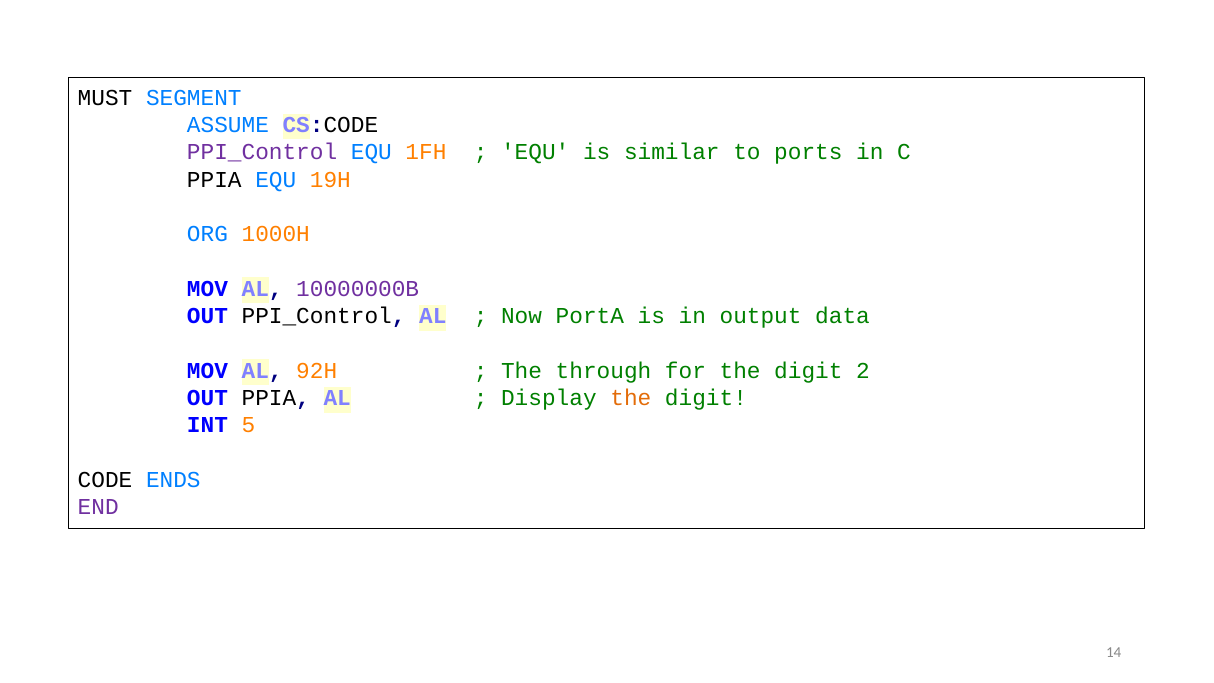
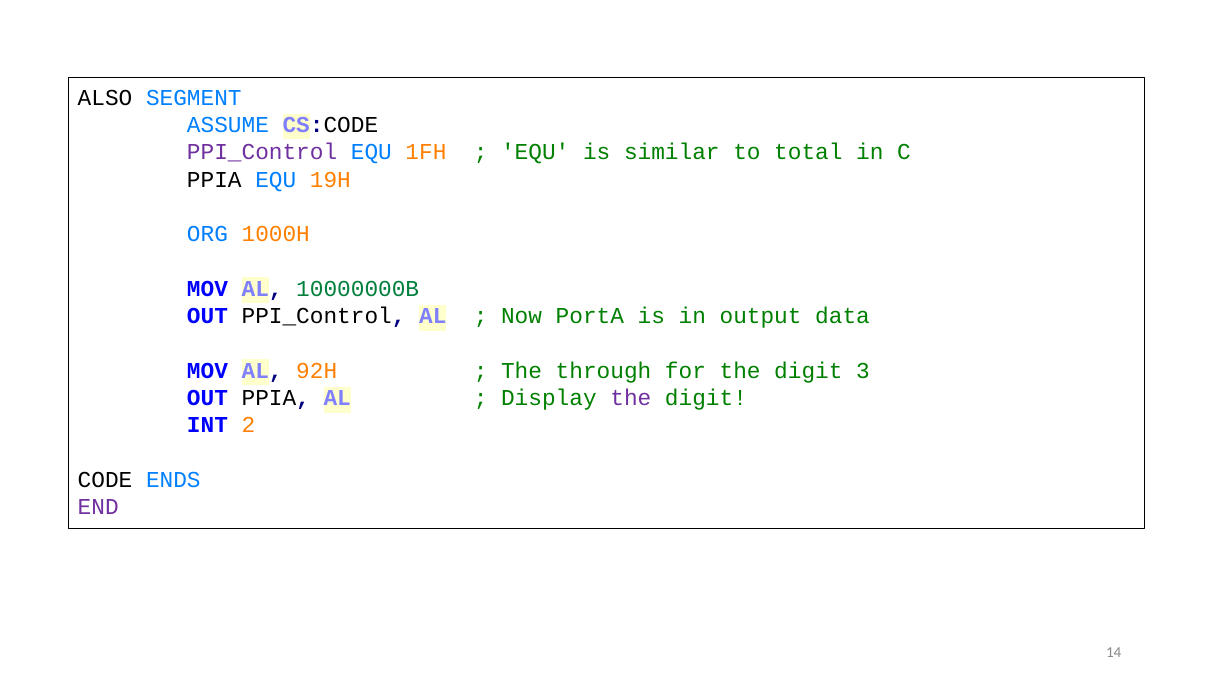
MUST: MUST -> ALSO
ports: ports -> total
10000000B colour: purple -> green
2: 2 -> 3
the at (631, 398) colour: orange -> purple
5: 5 -> 2
